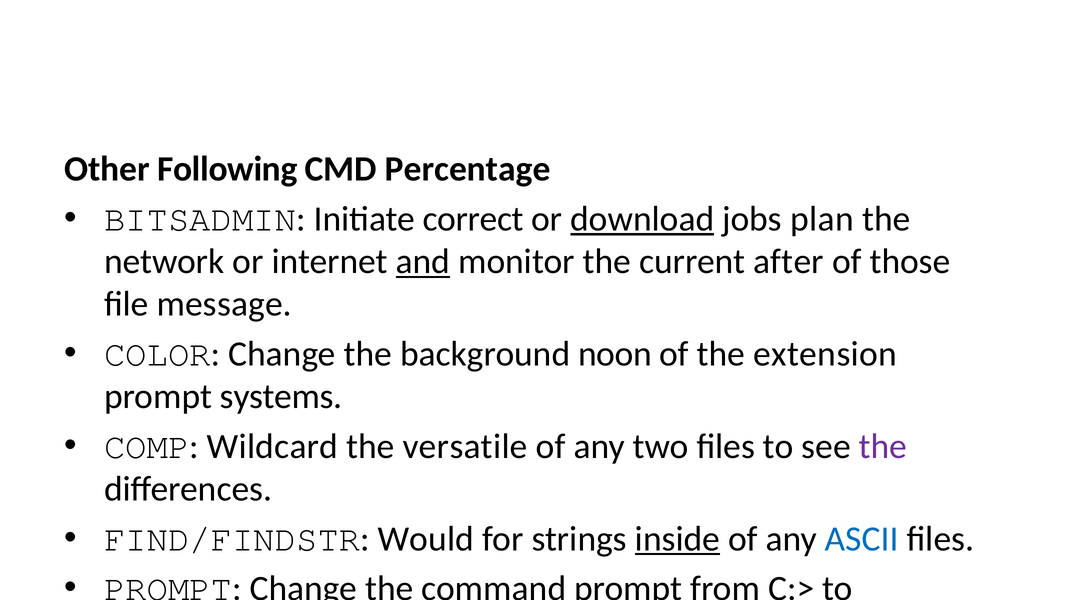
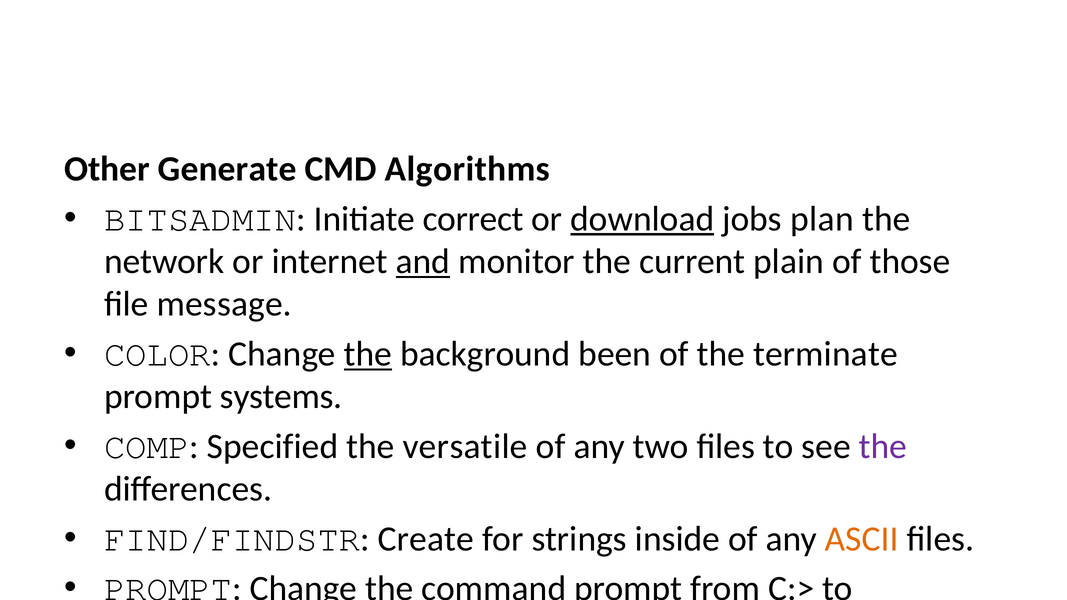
Following: Following -> Generate
Percentage: Percentage -> Algorithms
after: after -> plain
the at (368, 354) underline: none -> present
noon: noon -> been
extension: extension -> terminate
Wildcard: Wildcard -> Specified
Would: Would -> Create
inside underline: present -> none
ASCII colour: blue -> orange
